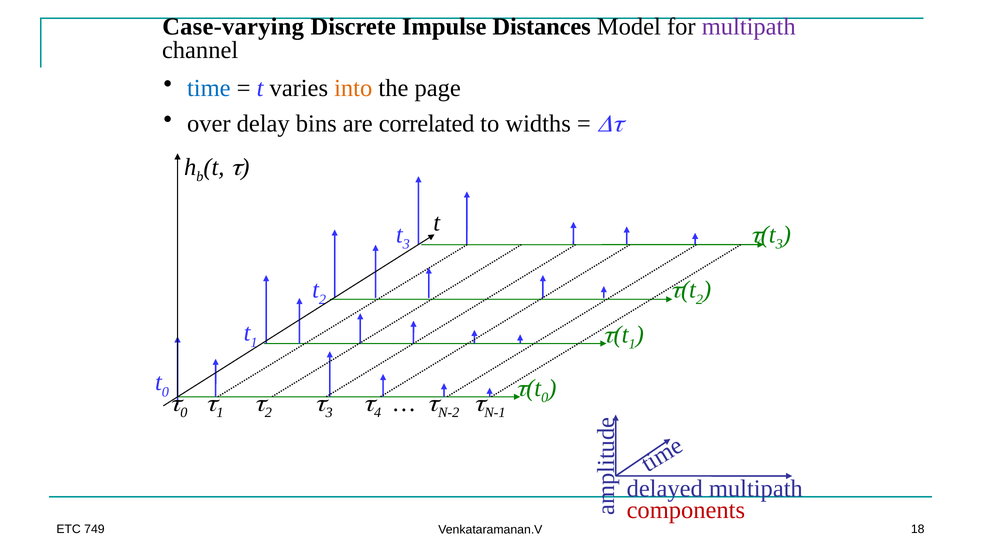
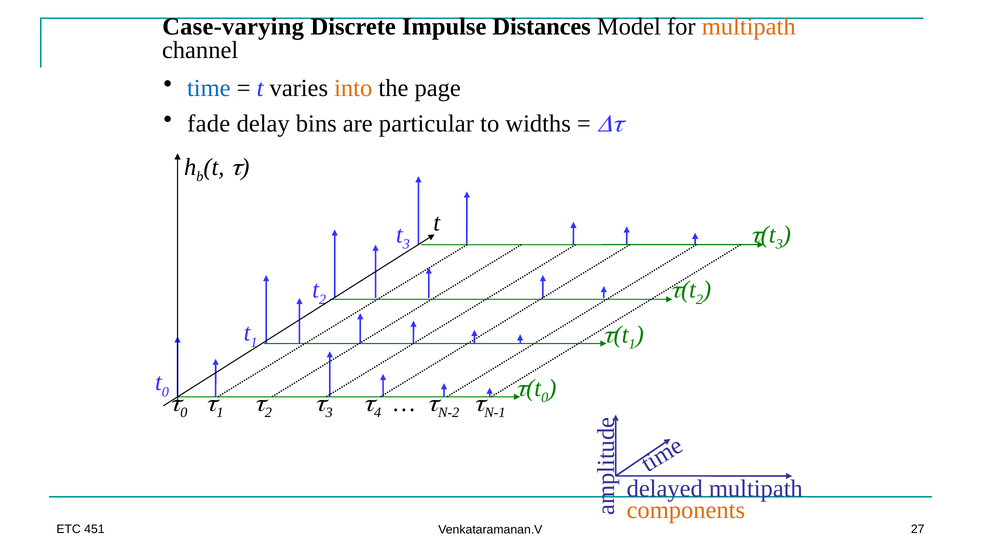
multipath at (749, 27) colour: purple -> orange
over: over -> fade
correlated: correlated -> particular
components colour: red -> orange
749: 749 -> 451
18: 18 -> 27
